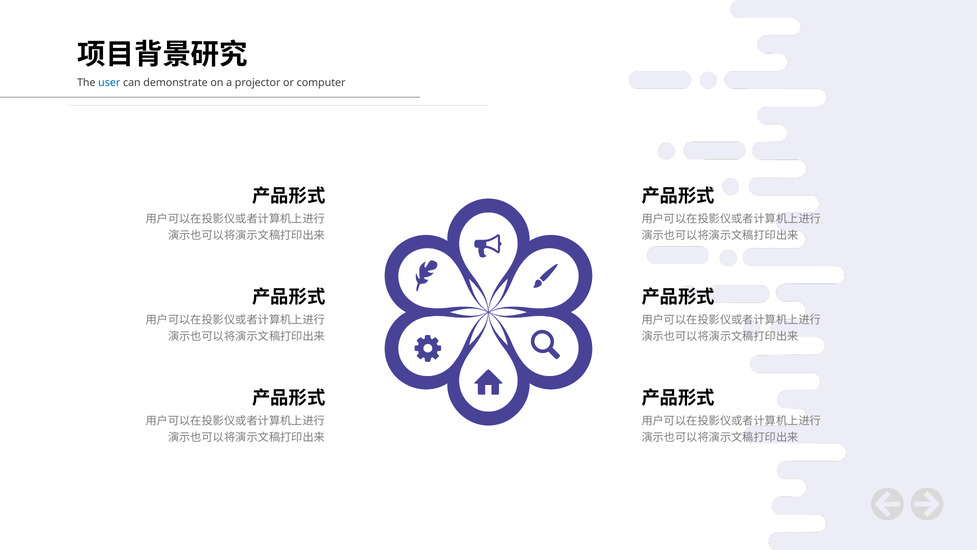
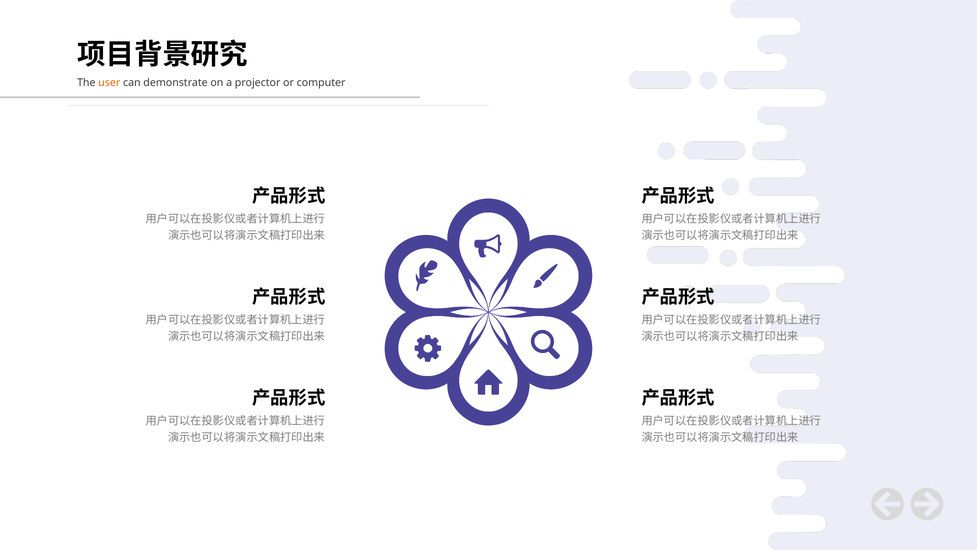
user colour: blue -> orange
